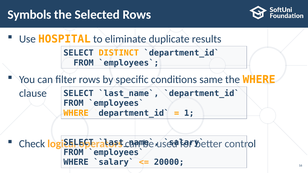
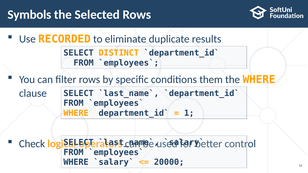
HOSPITAL: HOSPITAL -> RECORDED
same: same -> them
